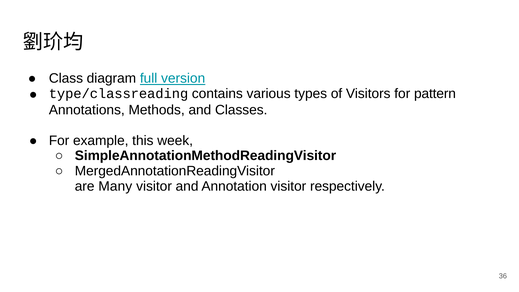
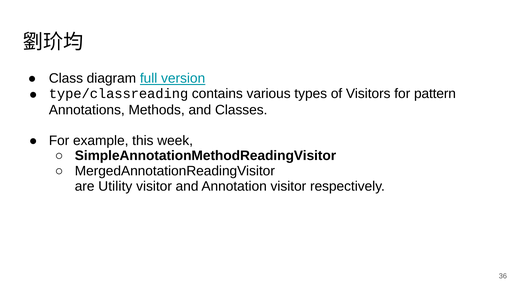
Many: Many -> Utility
